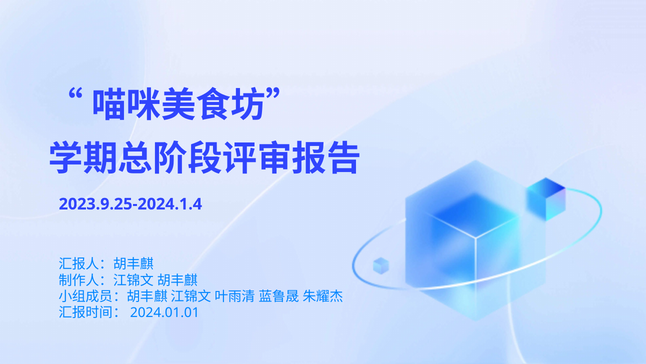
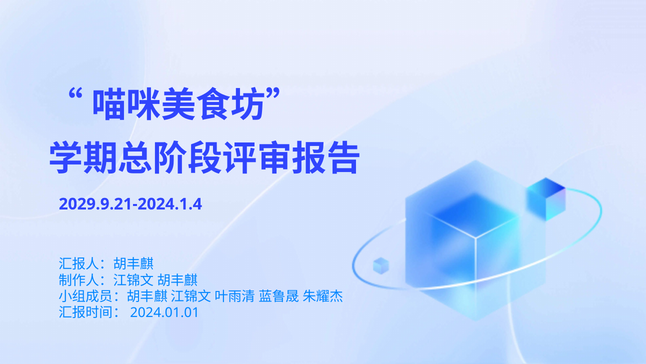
2023.9.25-2024.1.4: 2023.9.25-2024.1.4 -> 2029.9.21-2024.1.4
